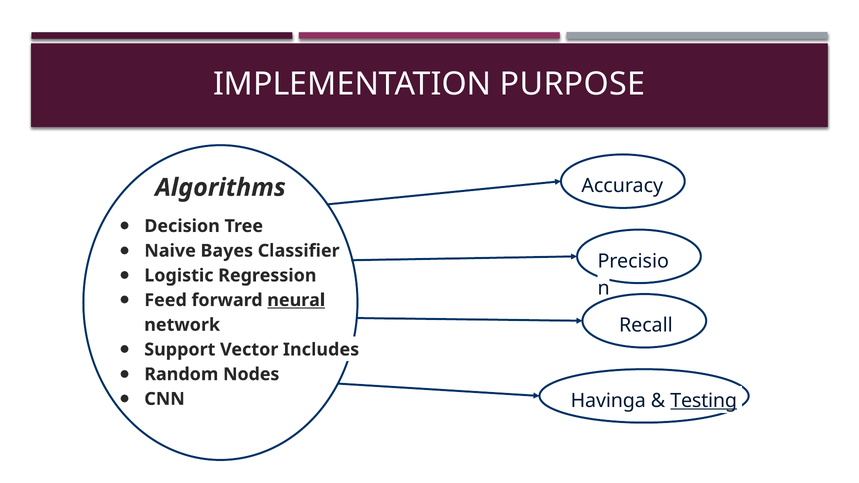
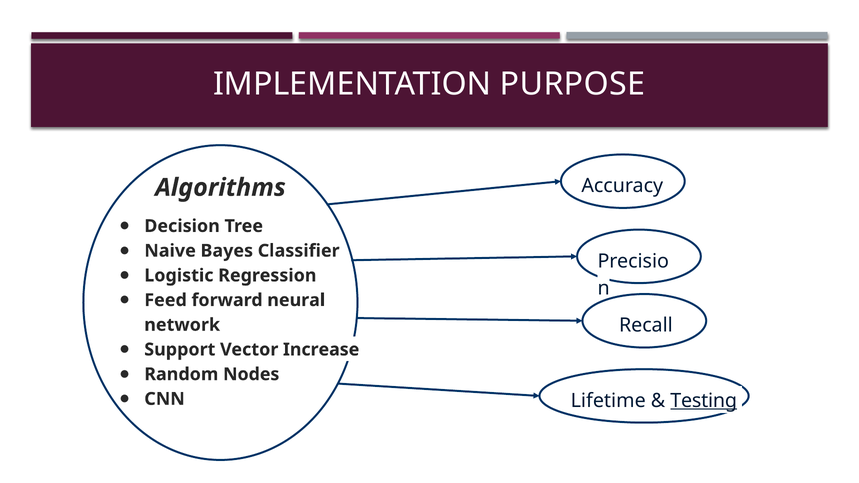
neural underline: present -> none
Includes: Includes -> Increase
Havinga: Havinga -> Lifetime
